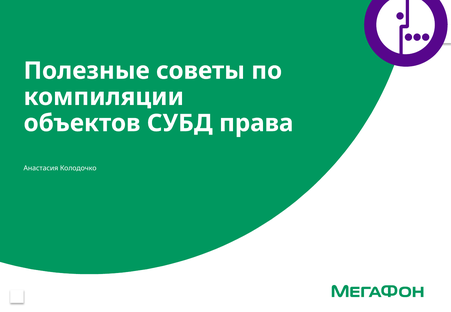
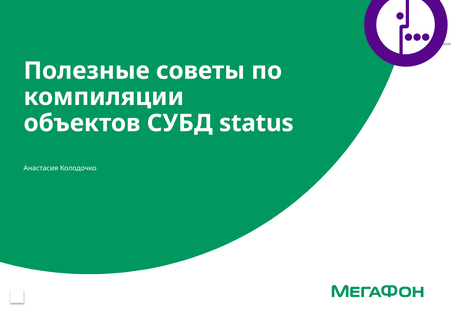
права: права -> status
